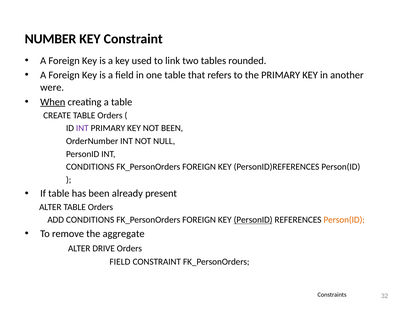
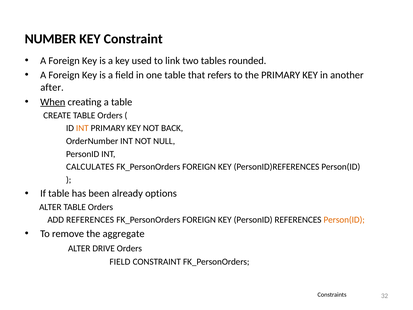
were: were -> after
INT at (82, 128) colour: purple -> orange
NOT BEEN: BEEN -> BACK
CONDITIONS at (90, 167): CONDITIONS -> CALCULATES
present: present -> options
ADD CONDITIONS: CONDITIONS -> REFERENCES
PersonID at (253, 220) underline: present -> none
